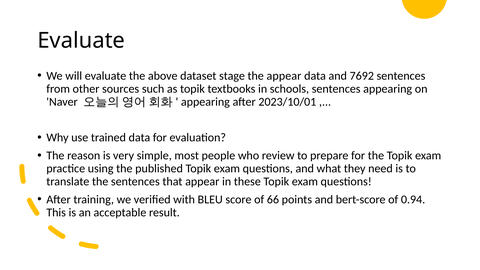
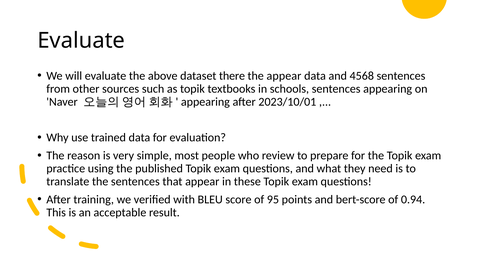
stage: stage -> there
7692: 7692 -> 4568
66: 66 -> 95
